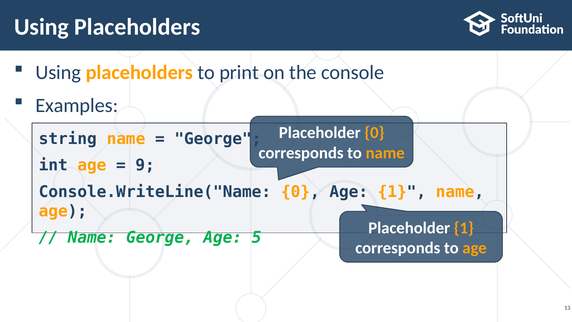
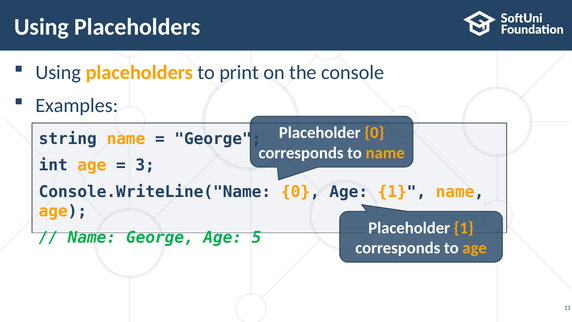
9: 9 -> 3
